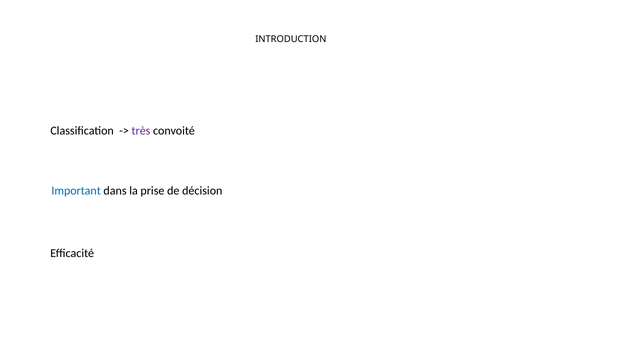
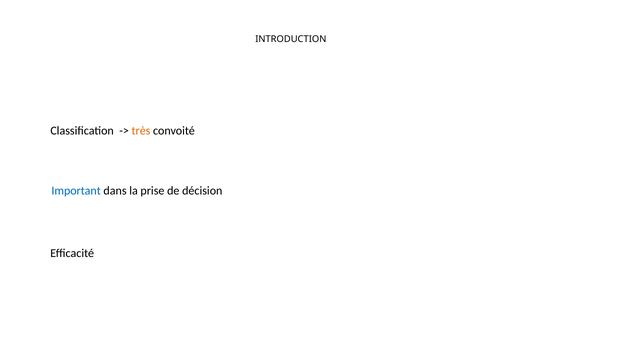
très colour: purple -> orange
